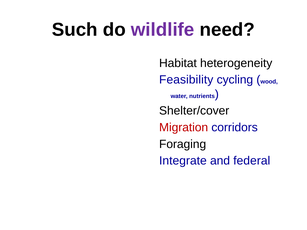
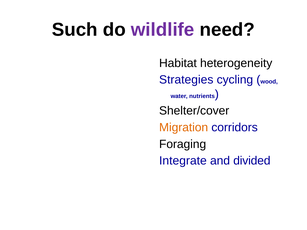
Feasibility: Feasibility -> Strategies
Migration colour: red -> orange
federal: federal -> divided
